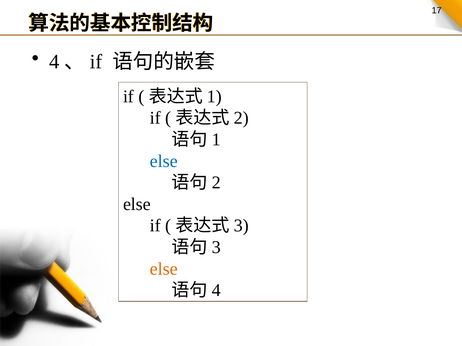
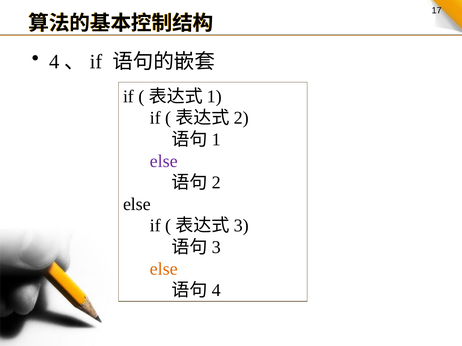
else at (164, 161) colour: blue -> purple
